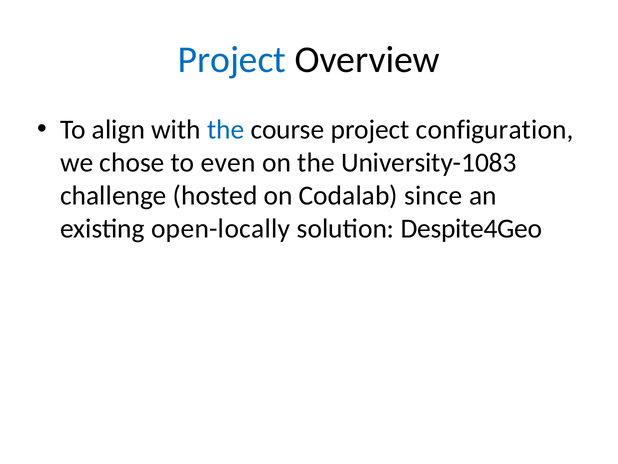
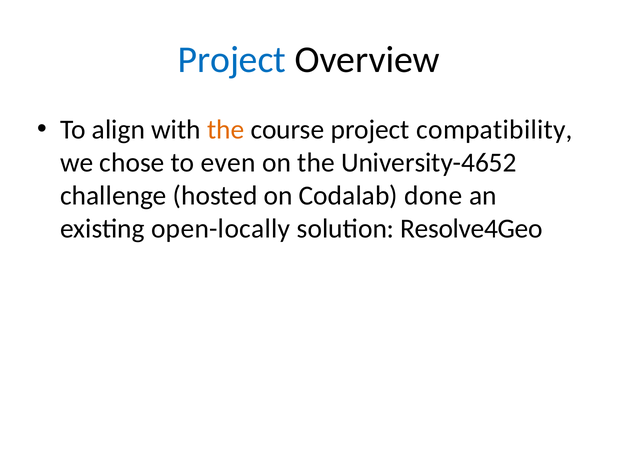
the at (226, 130) colour: blue -> orange
configuration: configuration -> compatibility
University-1083: University-1083 -> University-4652
since: since -> done
Despite4Geo: Despite4Geo -> Resolve4Geo
